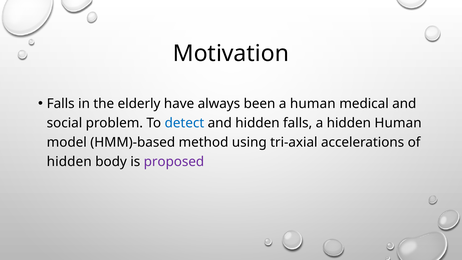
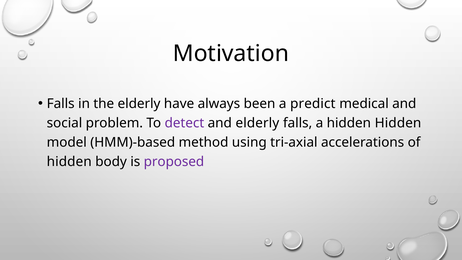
a human: human -> predict
detect colour: blue -> purple
and hidden: hidden -> elderly
hidden Human: Human -> Hidden
